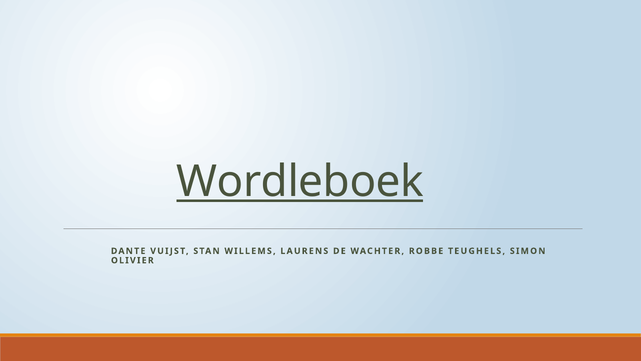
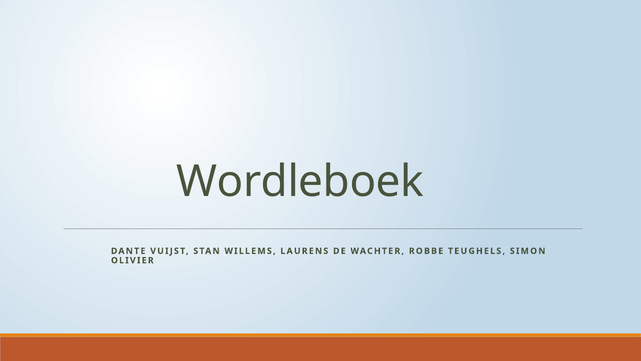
Wordleboek underline: present -> none
